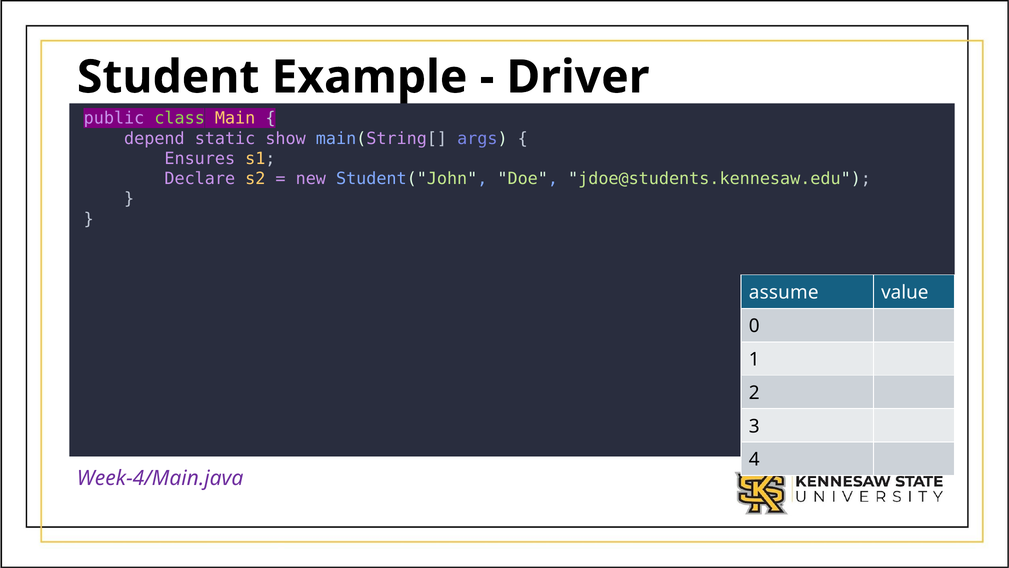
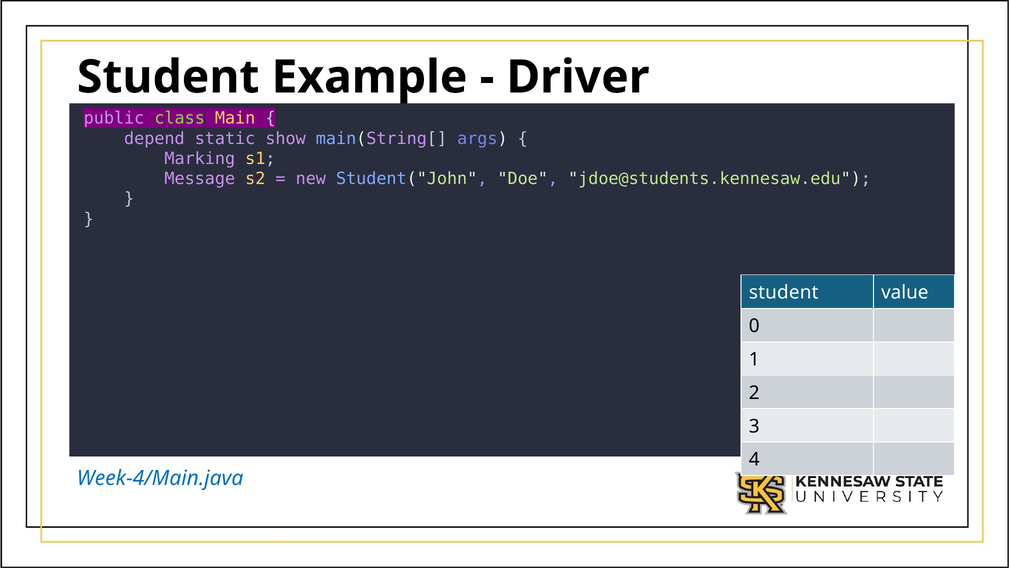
Ensures: Ensures -> Marking
Declare: Declare -> Message
assume at (784, 292): assume -> student
Week-4/Main.java colour: purple -> blue
